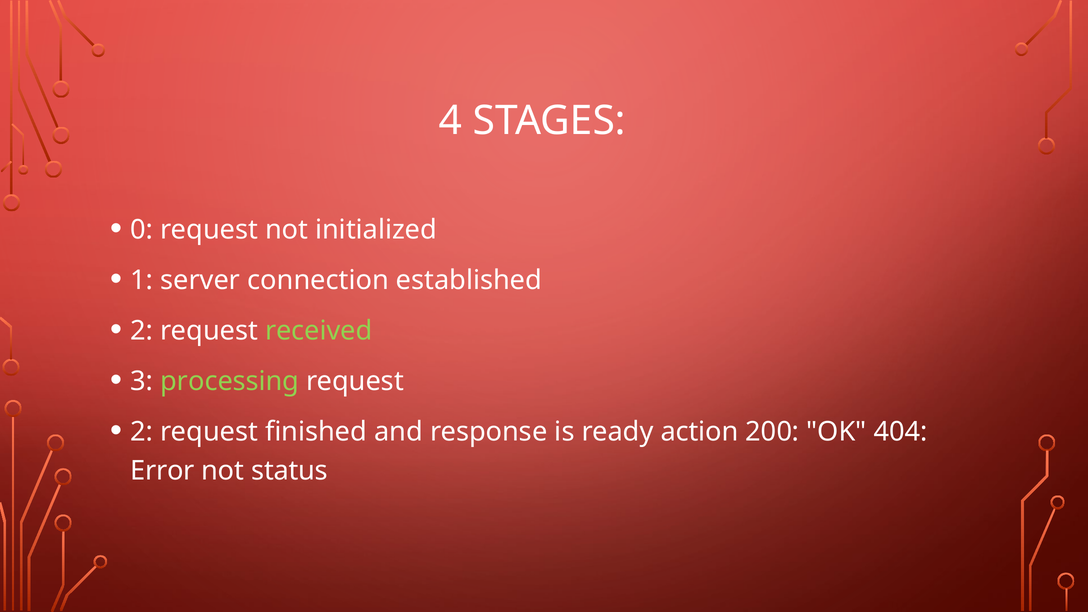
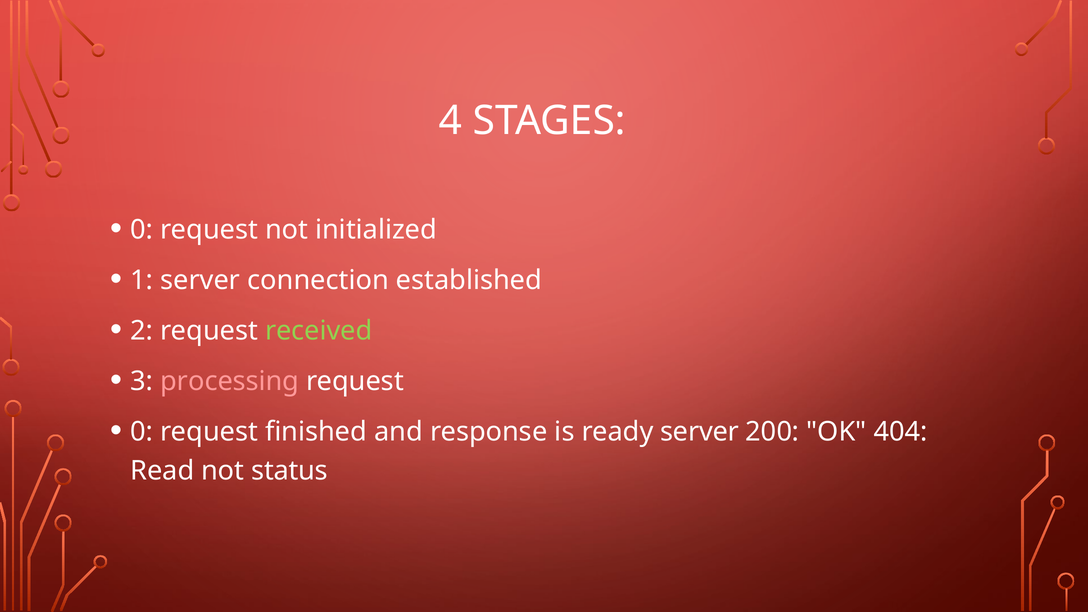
processing colour: light green -> pink
2 at (142, 432): 2 -> 0
ready action: action -> server
Error: Error -> Read
